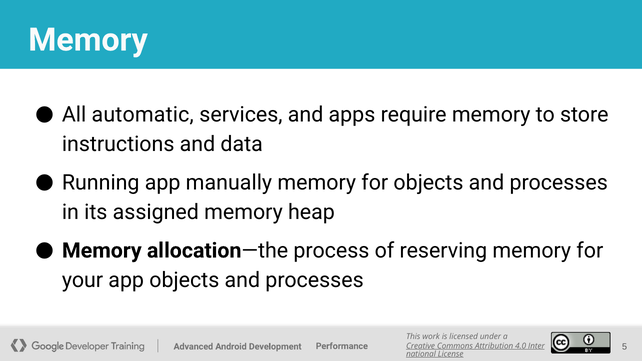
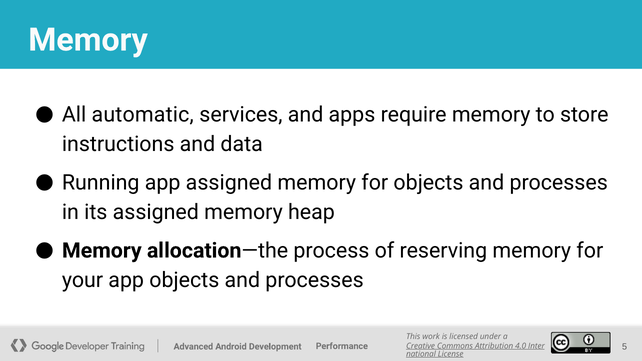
app manually: manually -> assigned
